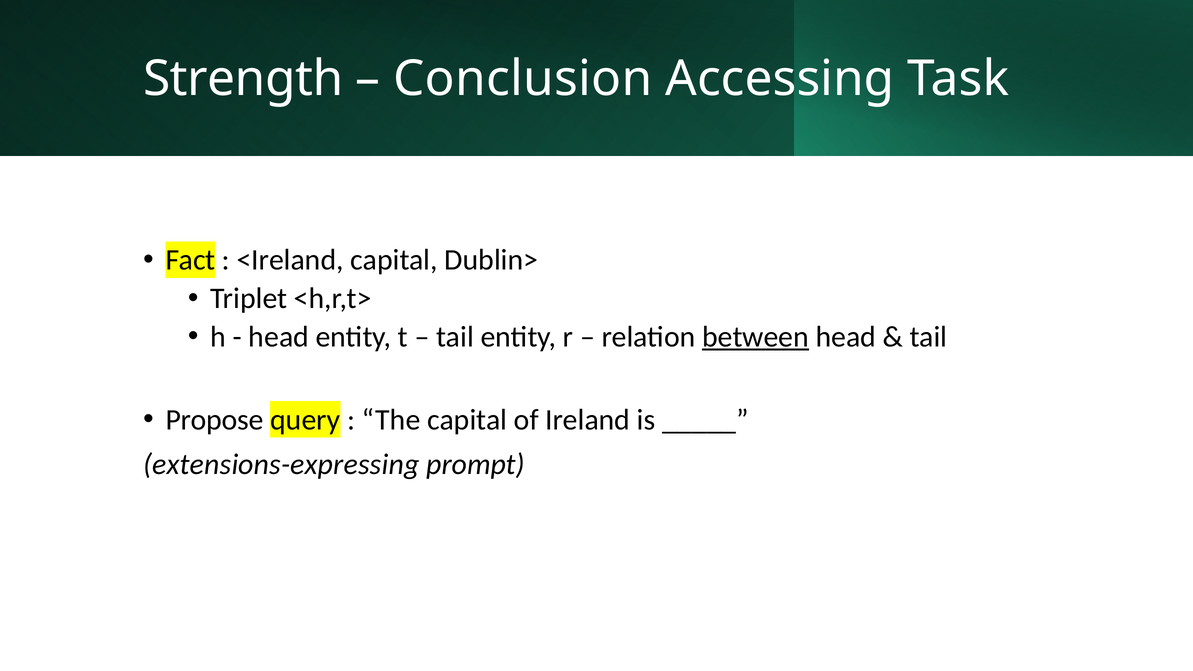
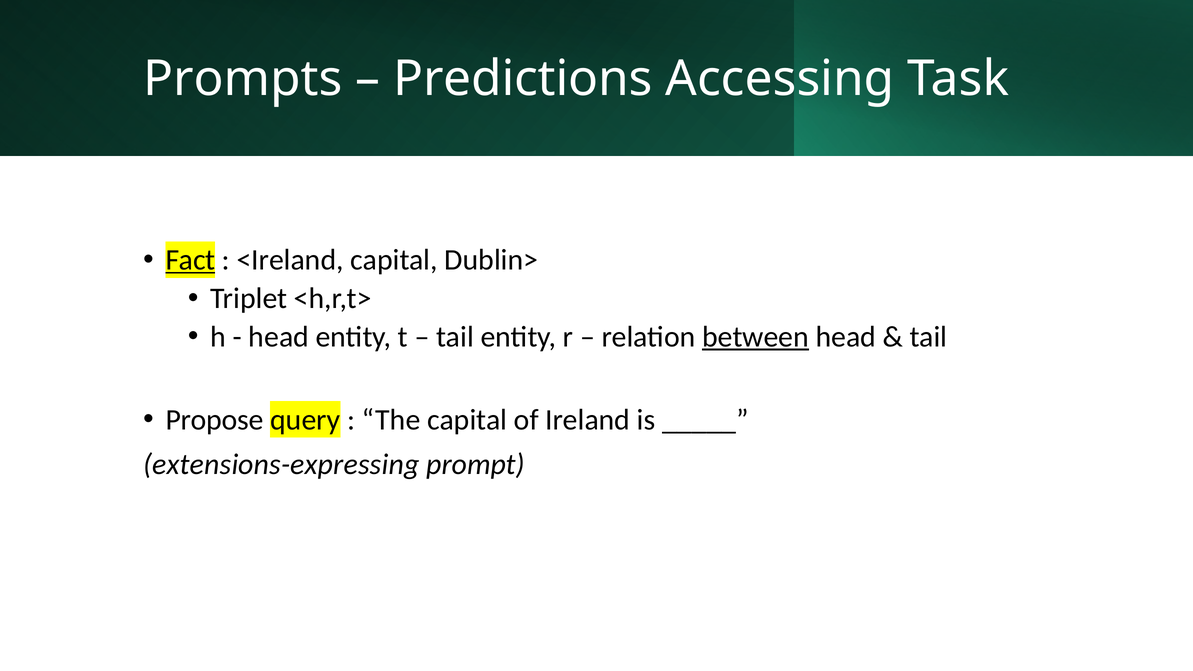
Strength: Strength -> Prompts
Conclusion: Conclusion -> Predictions
Fact underline: none -> present
